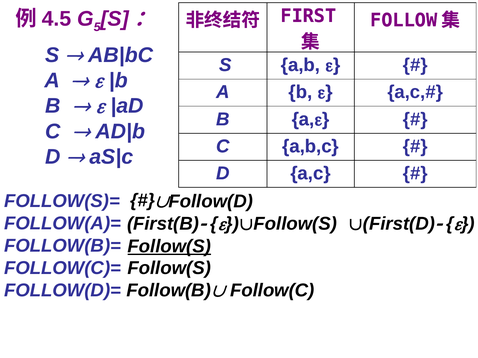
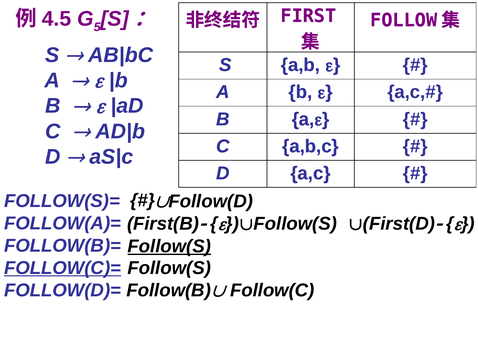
FOLLOW(C)= underline: none -> present
